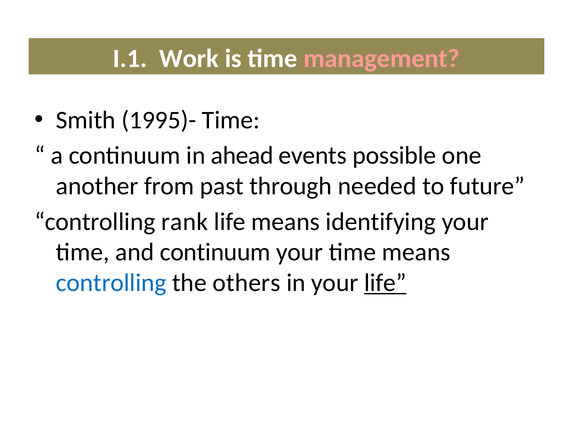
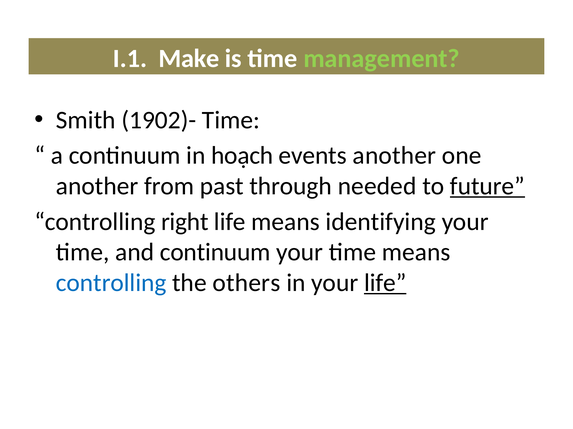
Work: Work -> Make
management colour: pink -> light green
1995)-: 1995)- -> 1902)-
ahead: ahead -> hoạch
events possible: possible -> another
future underline: none -> present
rank: rank -> right
